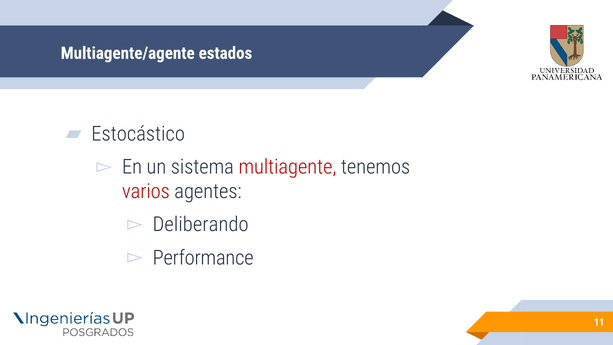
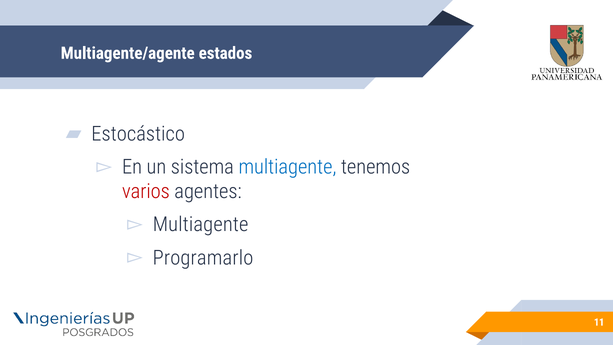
multiagente at (287, 167) colour: red -> blue
Deliberando at (201, 225): Deliberando -> Multiagente
Performance: Performance -> Programarlo
